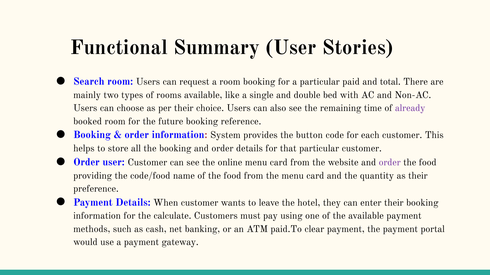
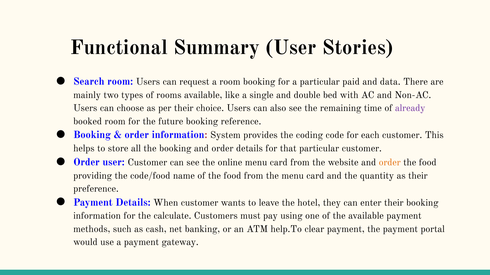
total: total -> data
button: button -> coding
order at (390, 163) colour: purple -> orange
paid.To: paid.To -> help.To
